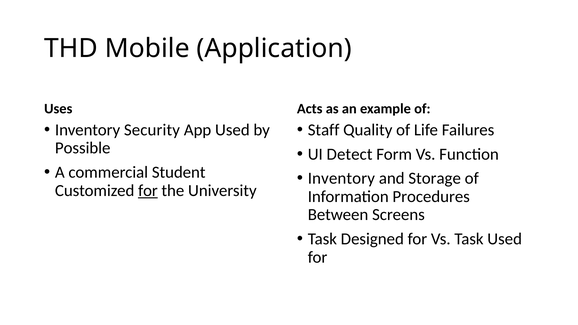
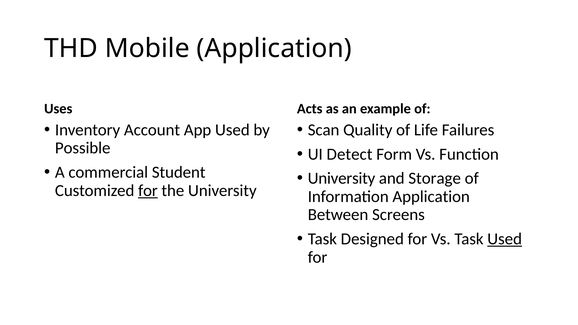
Security: Security -> Account
Staff: Staff -> Scan
Inventory at (341, 178): Inventory -> University
Information Procedures: Procedures -> Application
Used at (505, 239) underline: none -> present
